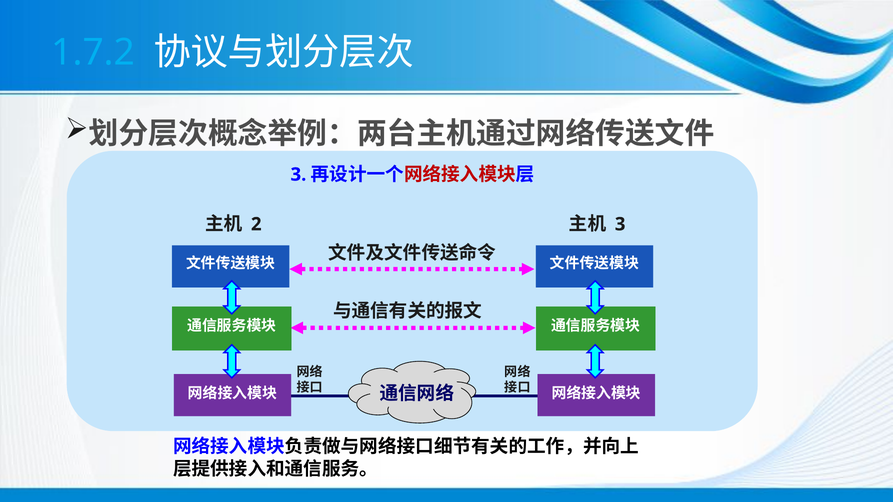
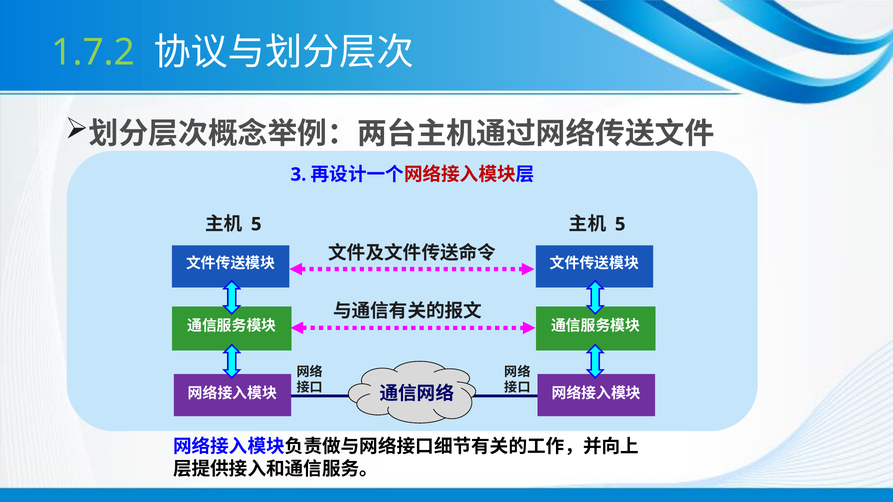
1.7.2 colour: light blue -> light green
2 at (256, 224): 2 -> 5
3 at (620, 224): 3 -> 5
